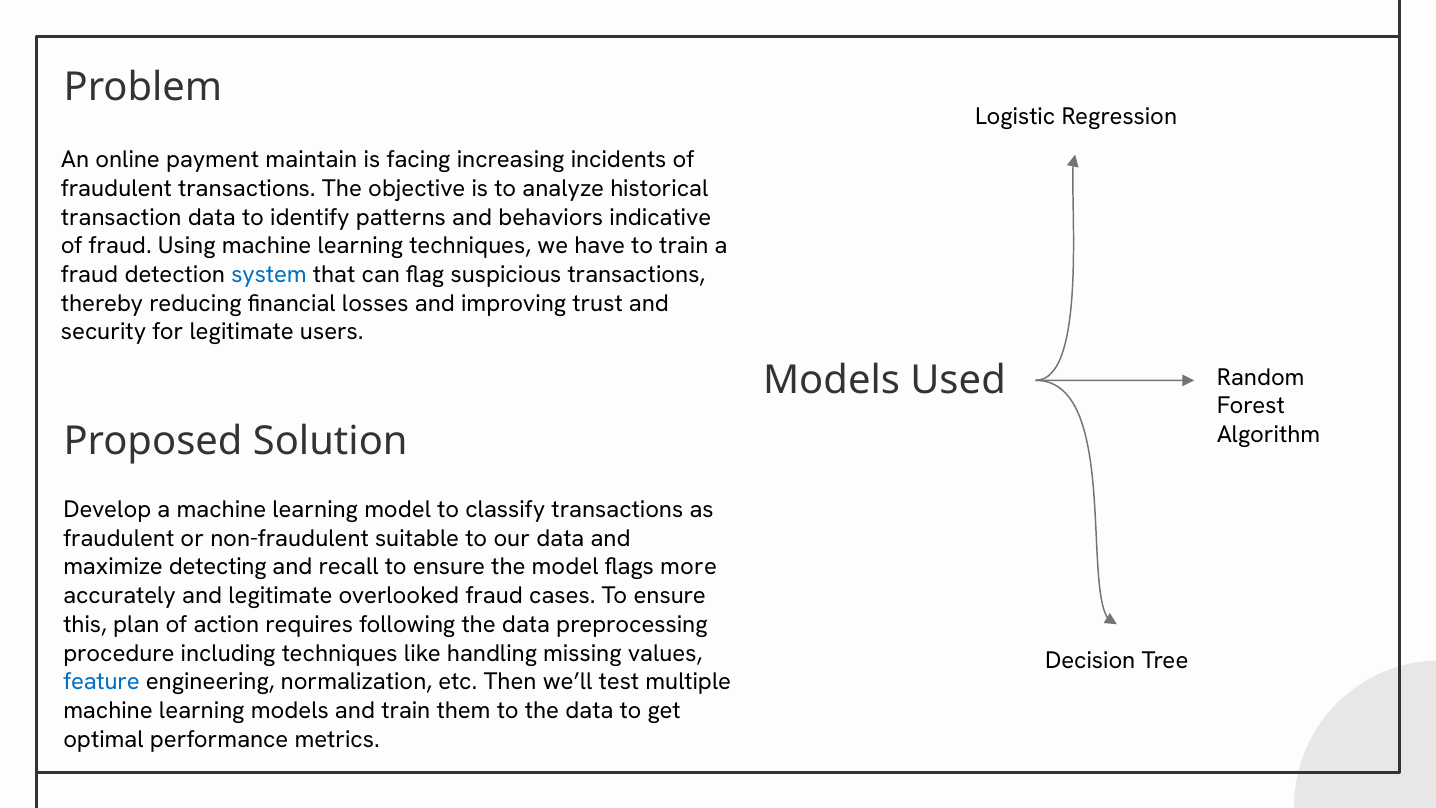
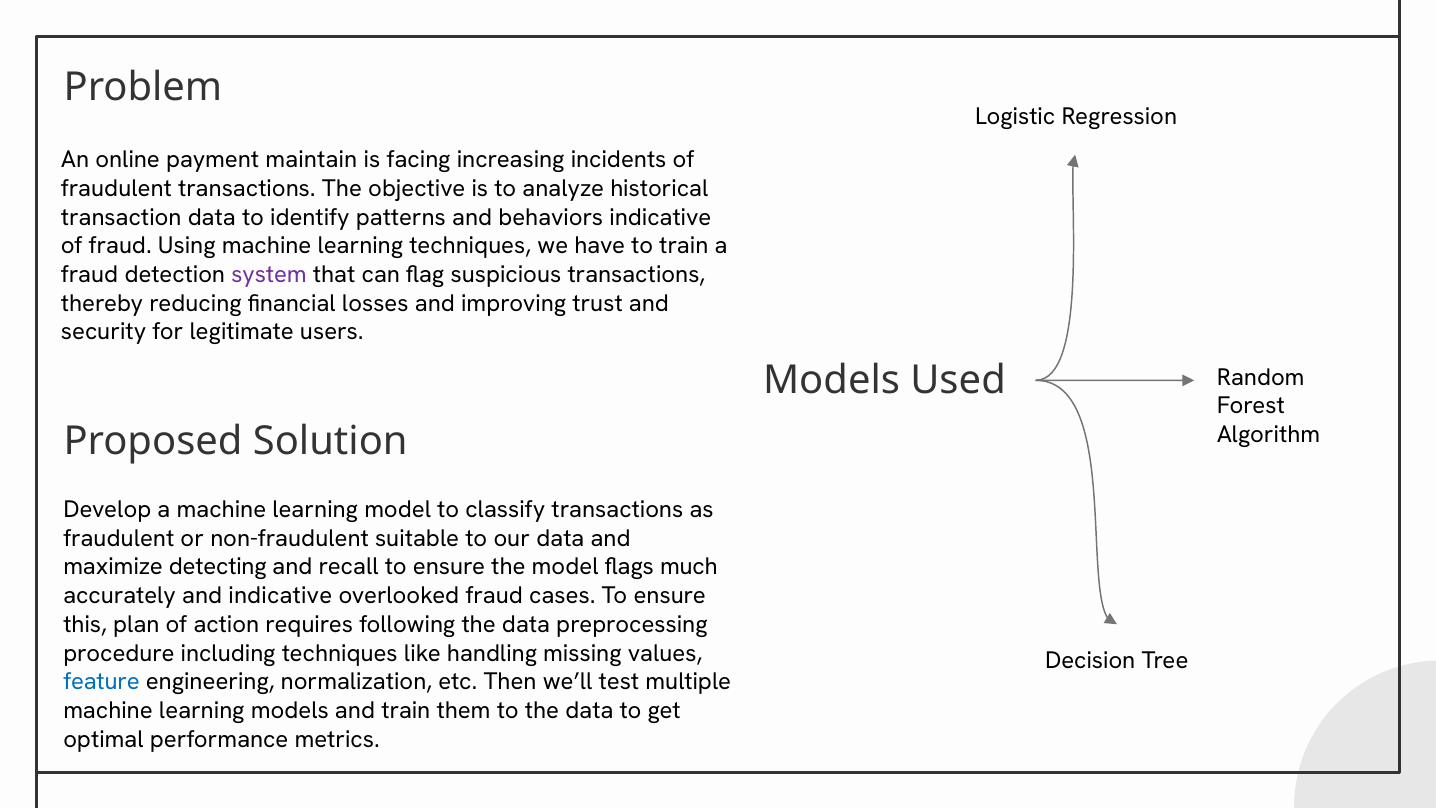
system colour: blue -> purple
more: more -> much
and legitimate: legitimate -> indicative
